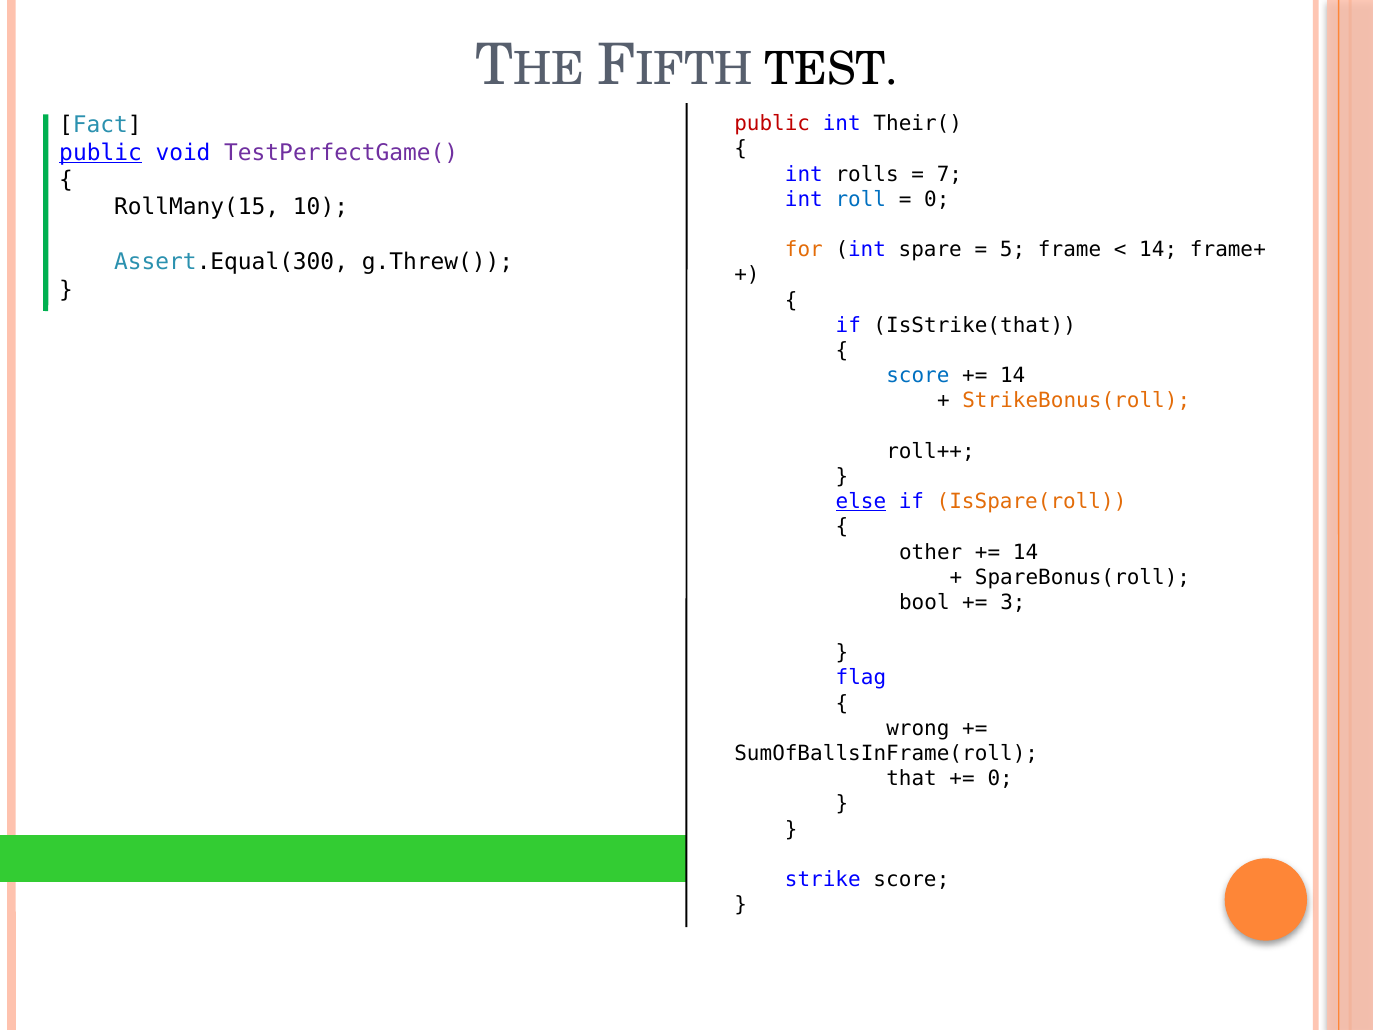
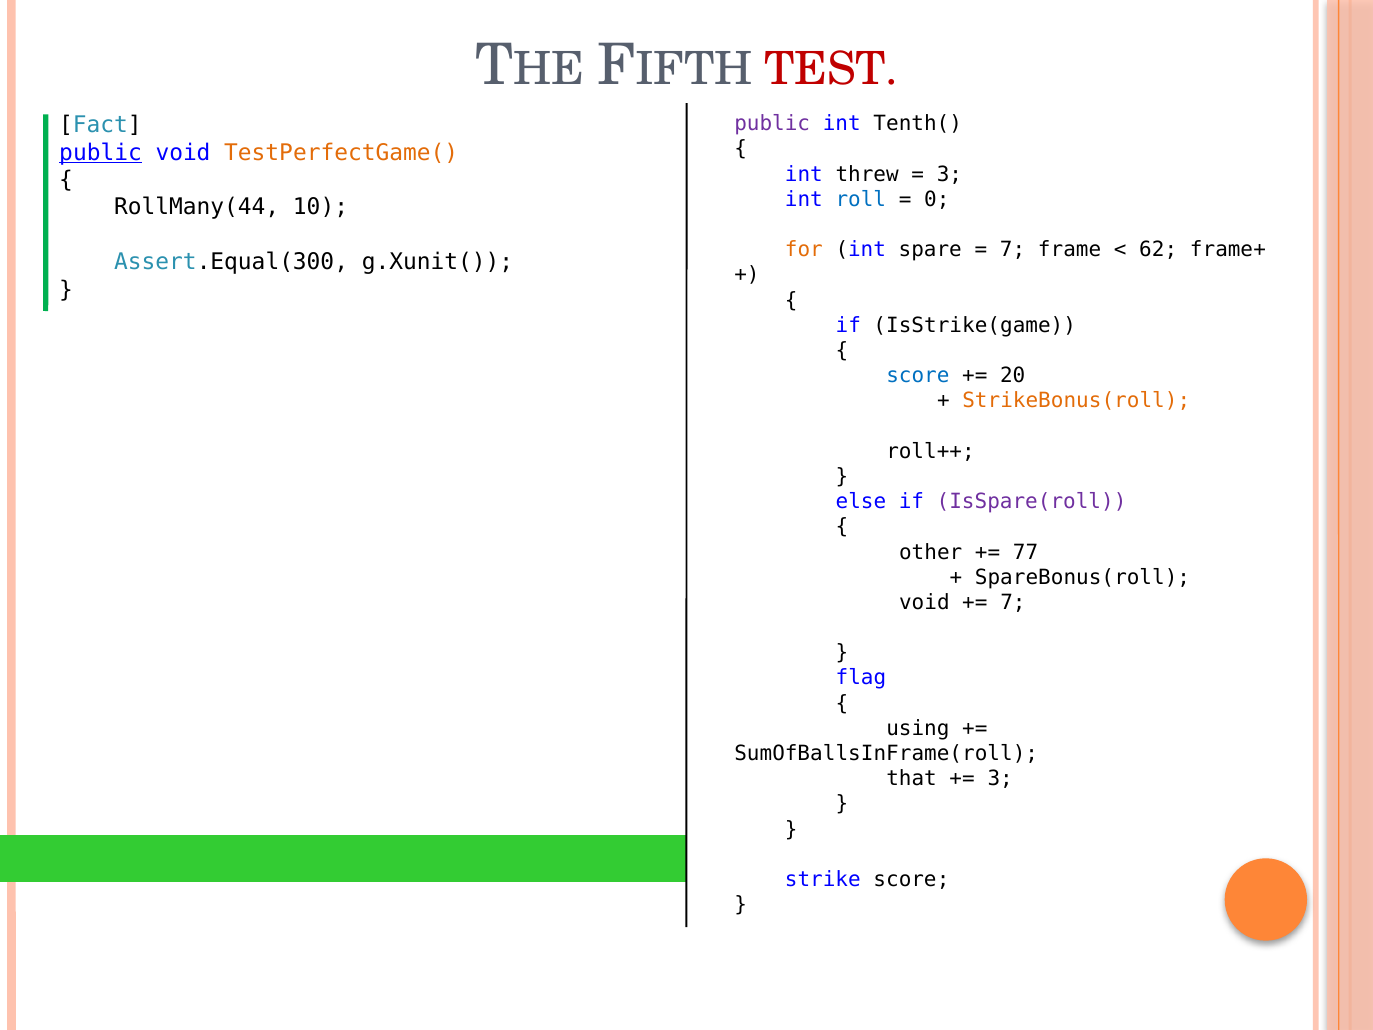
TEST colour: black -> red
public at (772, 124) colour: red -> purple
Their(: Their( -> Tenth(
TestPerfectGame( colour: purple -> orange
rolls: rolls -> threw
7 at (949, 174): 7 -> 3
RollMany(15: RollMany(15 -> RollMany(44
5 at (1013, 250): 5 -> 7
14 at (1158, 250): 14 -> 62
g.Threw(: g.Threw( -> g.Xunit(
IsStrike(that: IsStrike(that -> IsStrike(game
14 at (1013, 376): 14 -> 20
else underline: present -> none
IsSpare(roll colour: orange -> purple
14 at (1026, 552): 14 -> 77
bool at (924, 602): bool -> void
3 at (1013, 602): 3 -> 7
wrong: wrong -> using
0 at (1000, 779): 0 -> 3
